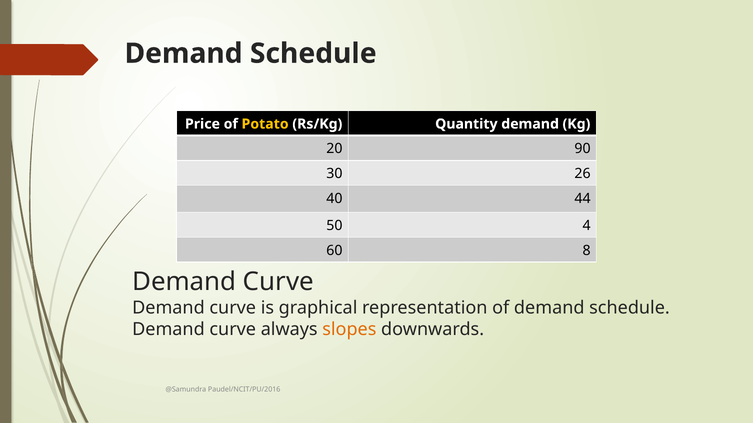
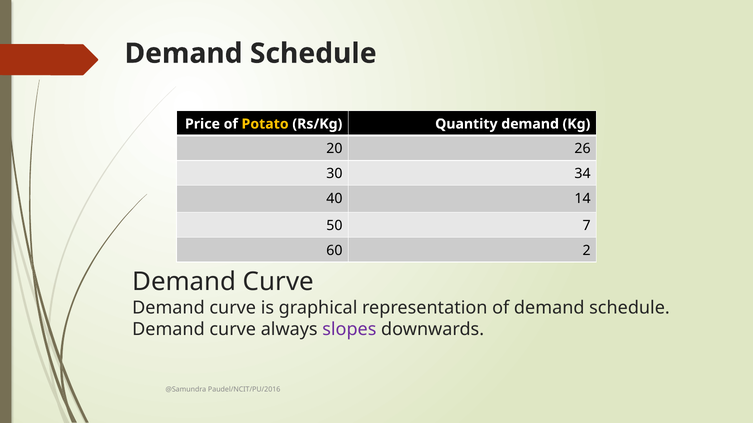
90: 90 -> 26
26: 26 -> 34
44: 44 -> 14
4: 4 -> 7
8: 8 -> 2
slopes colour: orange -> purple
